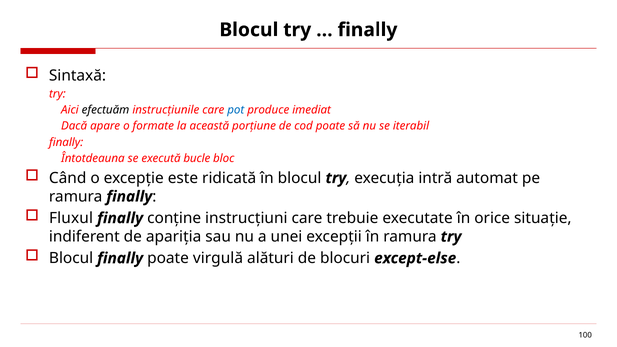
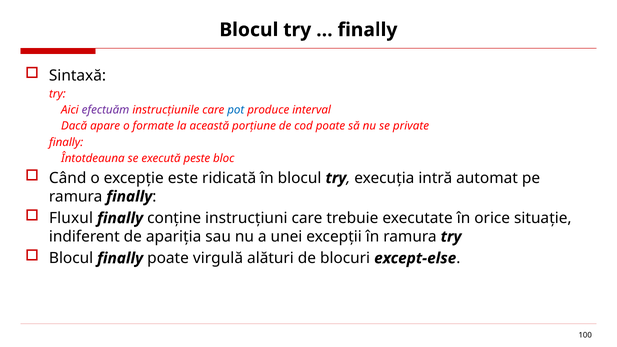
efectuăm colour: black -> purple
imediat: imediat -> interval
iterabil: iterabil -> private
bucle: bucle -> peste
